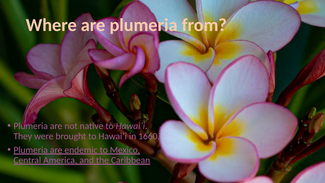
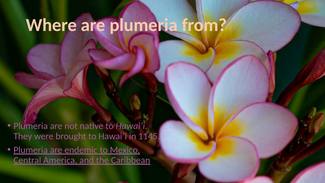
1660: 1660 -> 1145
